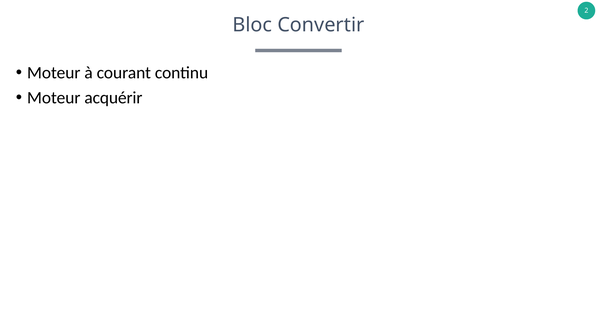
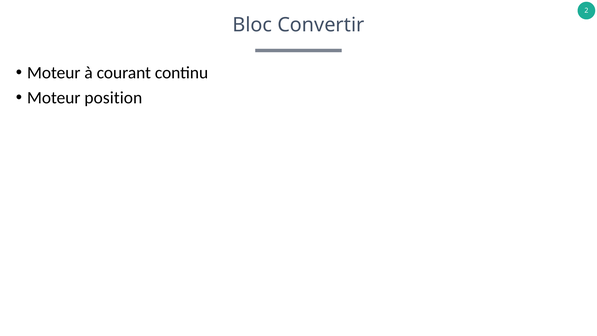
acquérir: acquérir -> position
